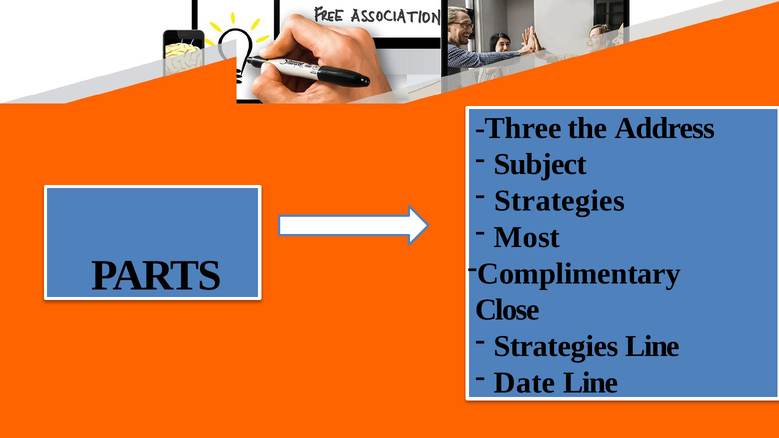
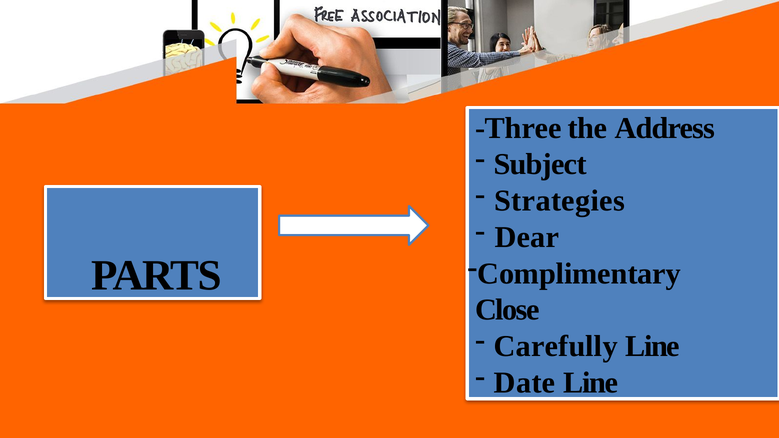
Most: Most -> Dear
Strategies at (556, 346): Strategies -> Carefully
